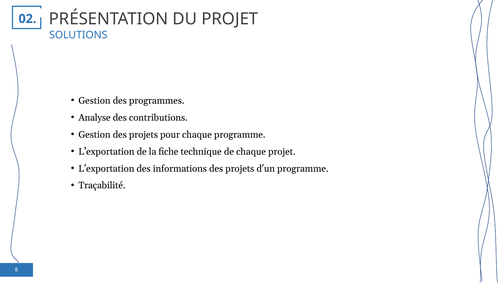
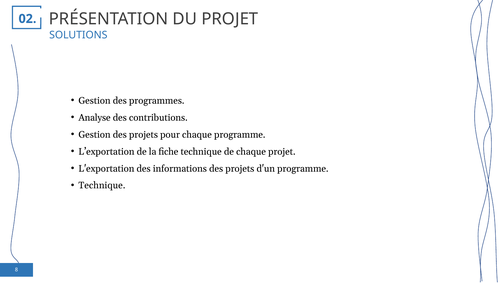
Traçabilité at (102, 185): Traçabilité -> Technique
